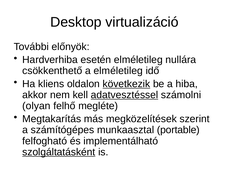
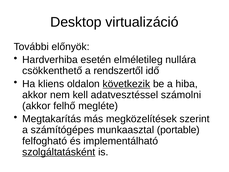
a elméletileg: elméletileg -> rendszertől
adatvesztéssel underline: present -> none
olyan at (36, 106): olyan -> akkor
